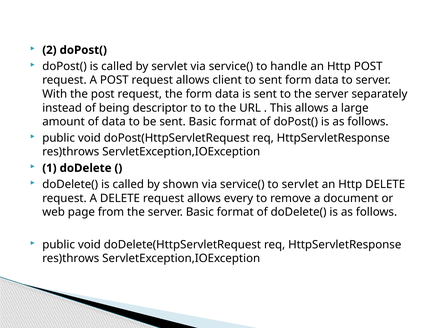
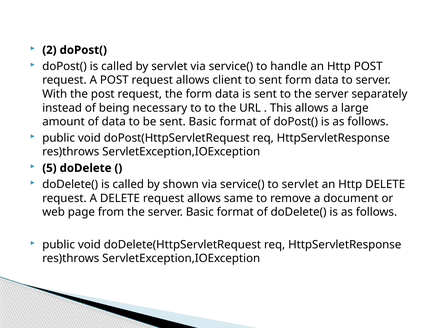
descriptor: descriptor -> necessary
1: 1 -> 5
every: every -> same
